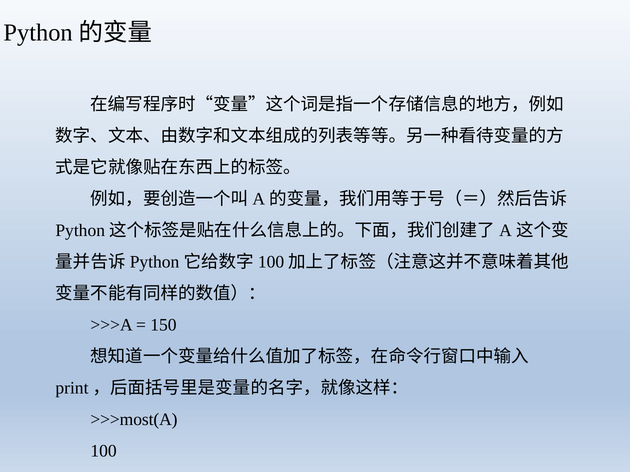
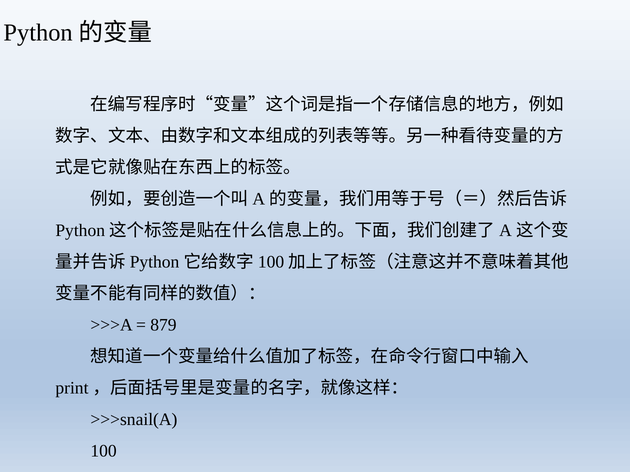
150: 150 -> 879
>>>most(A: >>>most(A -> >>>snail(A
